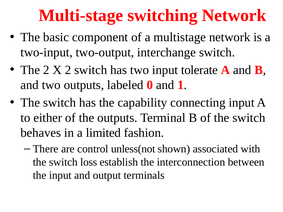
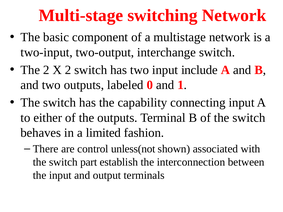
tolerate: tolerate -> include
loss: loss -> part
